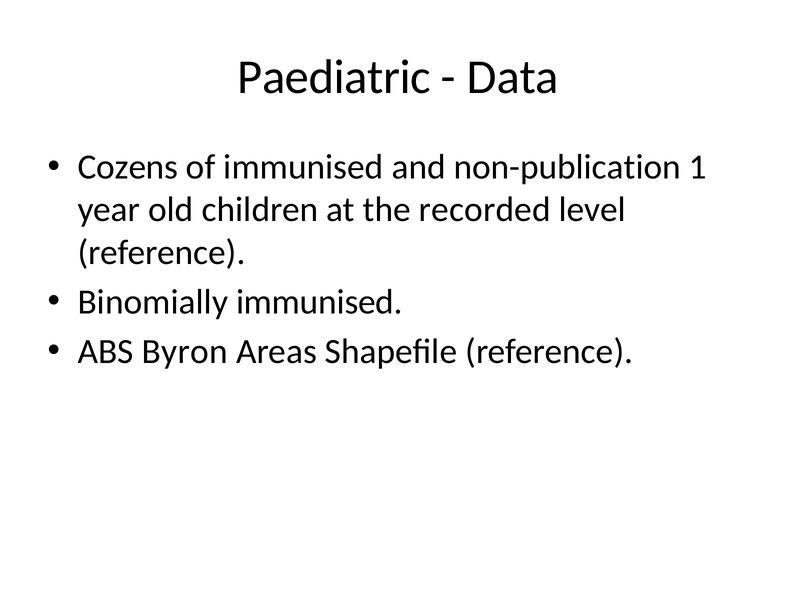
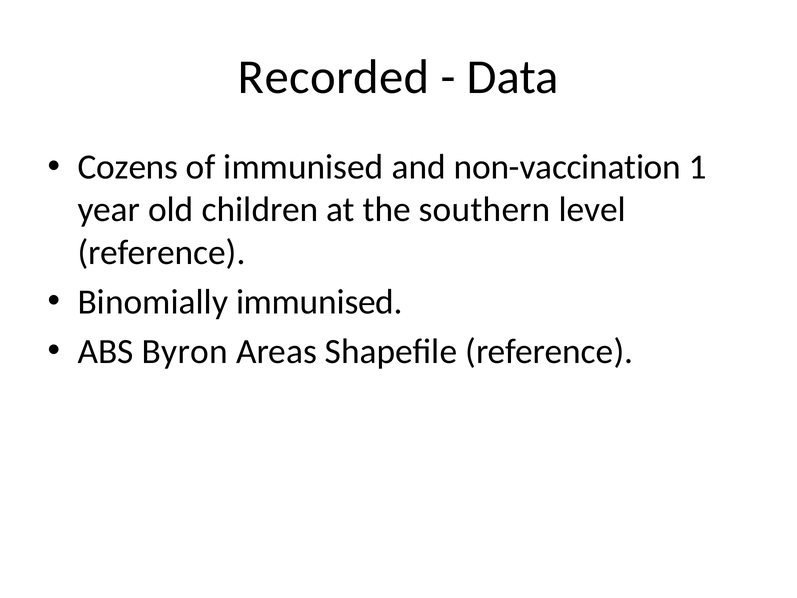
Paediatric: Paediatric -> Recorded
non-publication: non-publication -> non-vaccination
recorded: recorded -> southern
